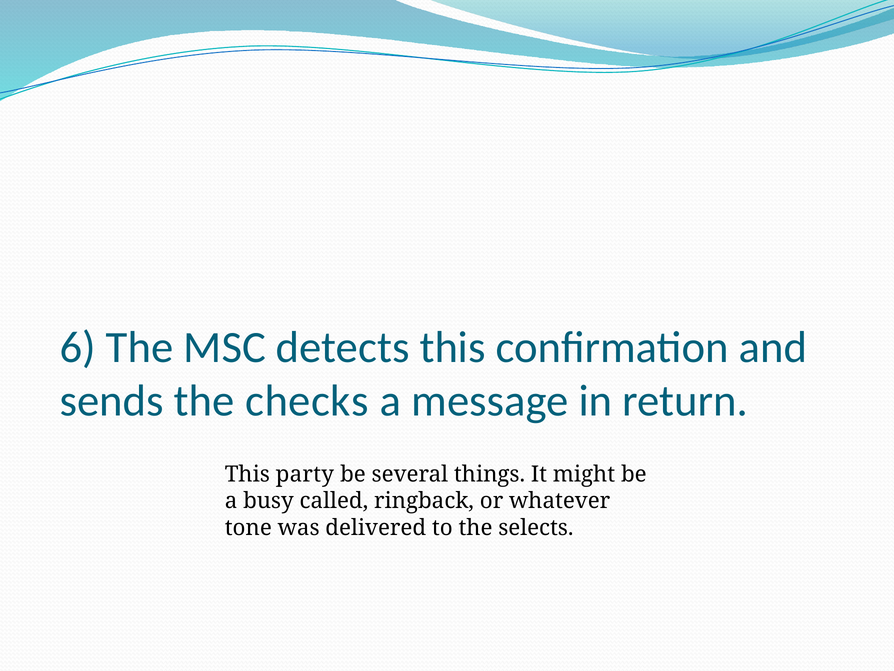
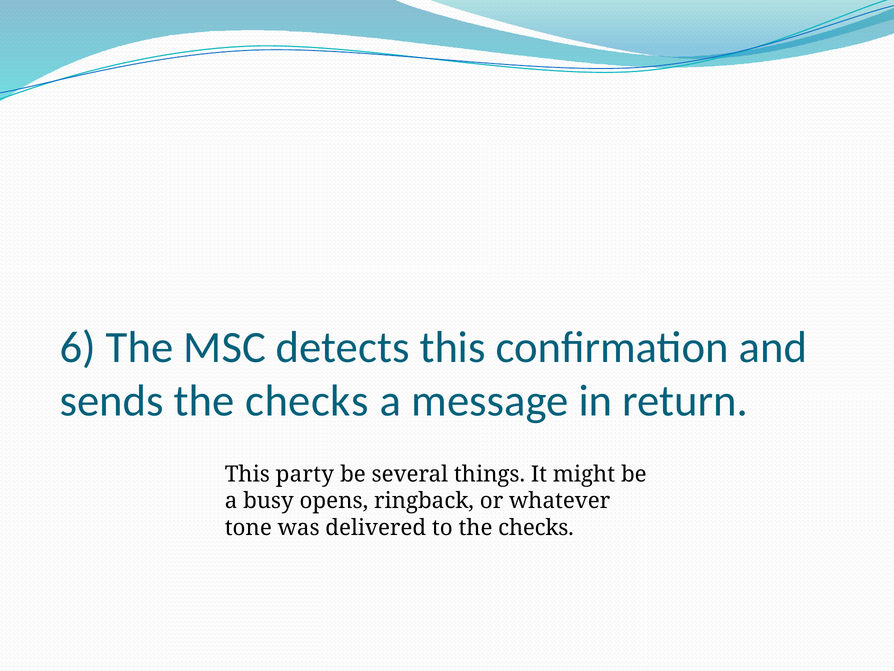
called: called -> opens
to the selects: selects -> checks
